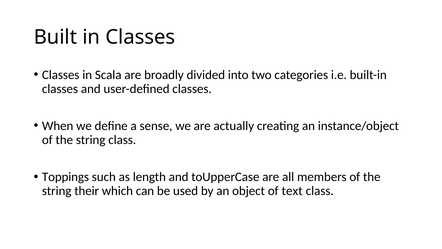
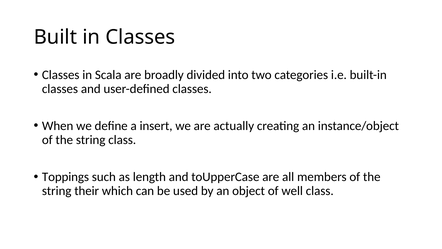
sense: sense -> insert
text: text -> well
